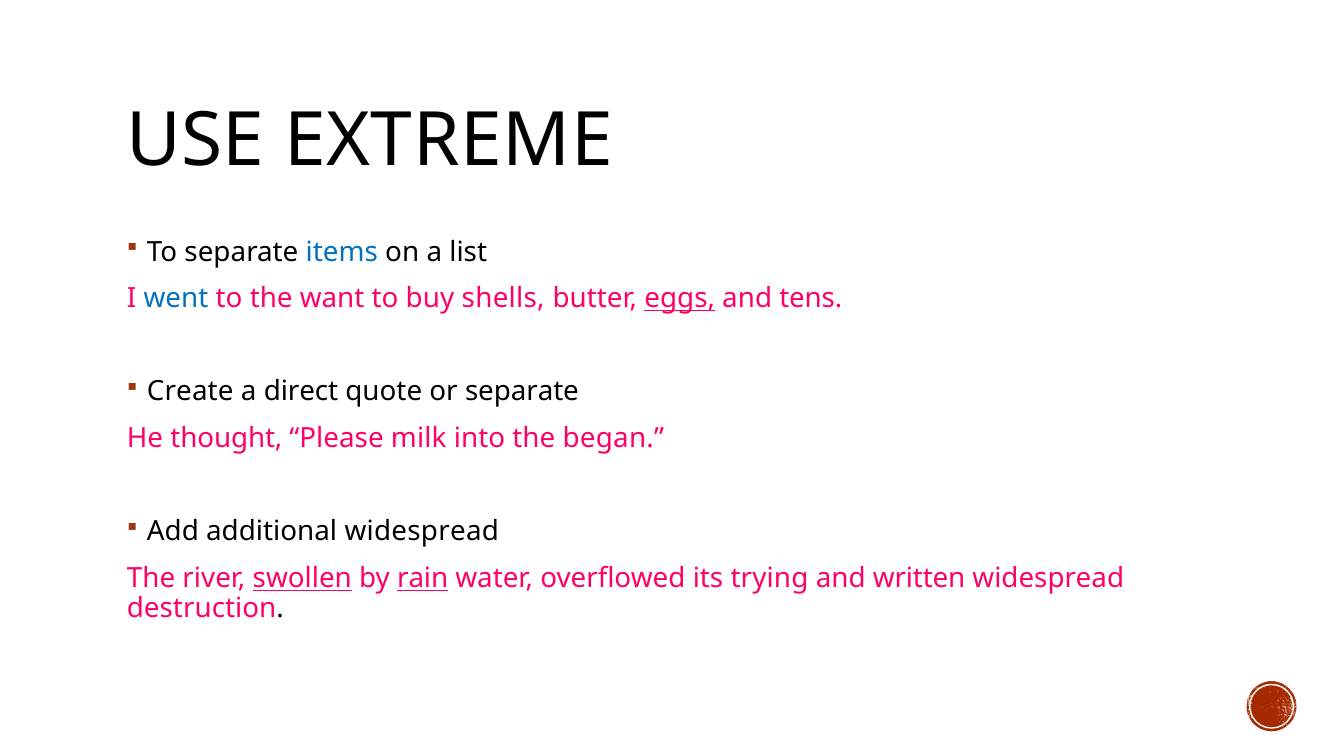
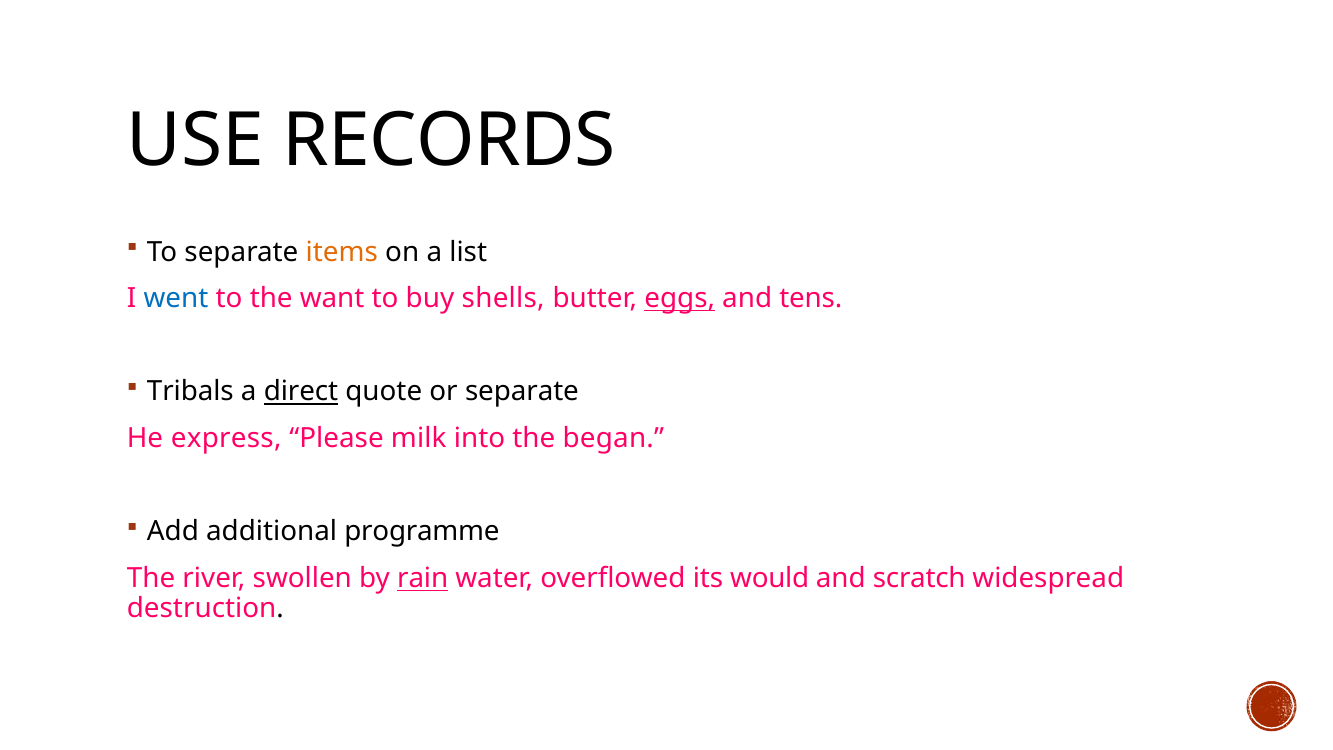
EXTREME: EXTREME -> RECORDS
items colour: blue -> orange
Create: Create -> Tribals
direct underline: none -> present
thought: thought -> express
additional widespread: widespread -> programme
swollen underline: present -> none
trying: trying -> would
written: written -> scratch
